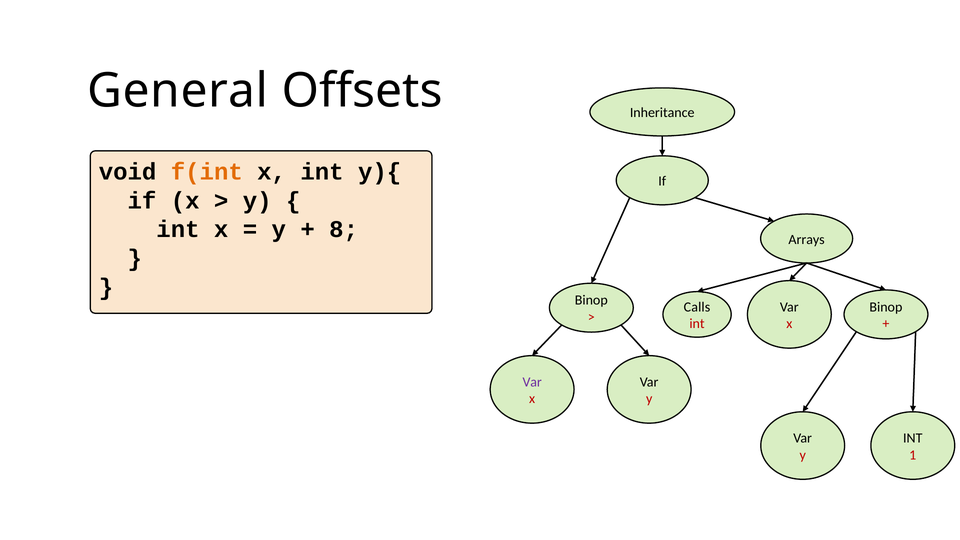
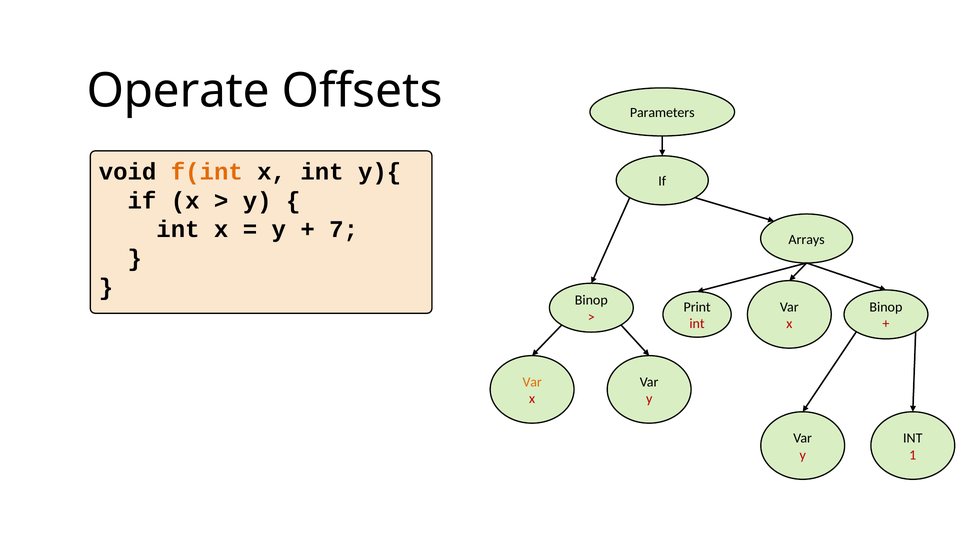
General: General -> Operate
Inheritance: Inheritance -> Parameters
8: 8 -> 7
Calls: Calls -> Print
Var at (532, 382) colour: purple -> orange
